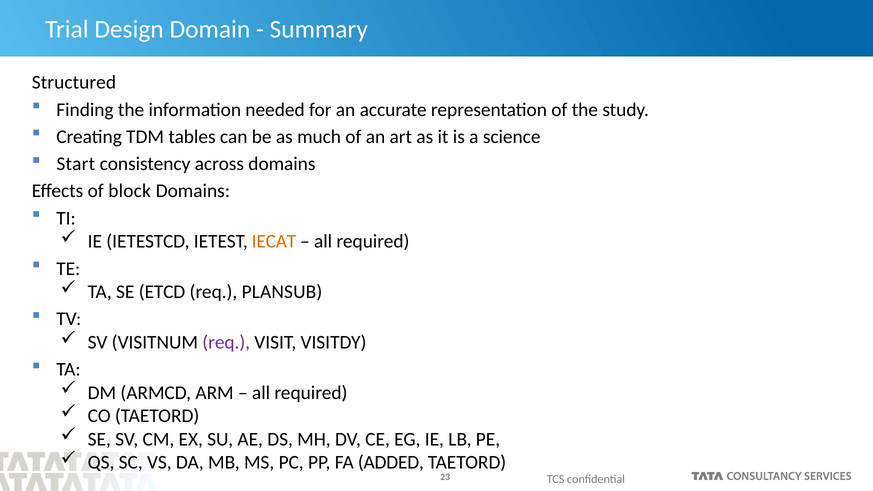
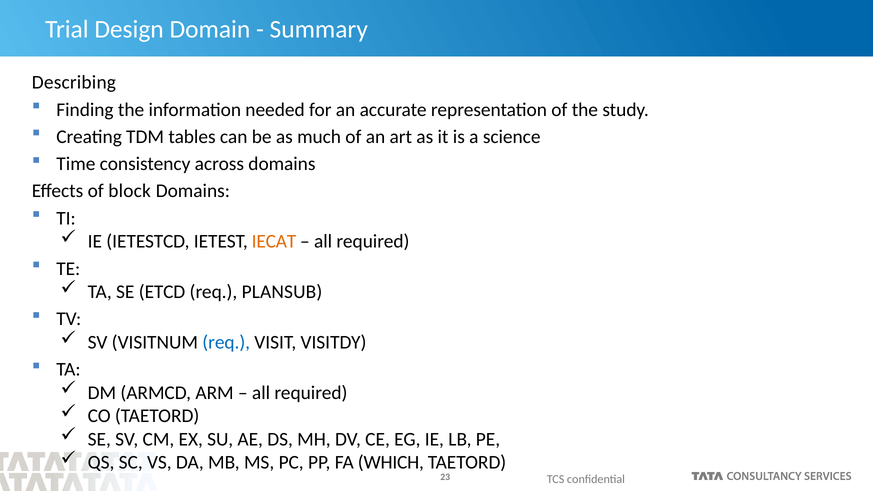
Structured: Structured -> Describing
Start: Start -> Time
req at (226, 342) colour: purple -> blue
ADDED: ADDED -> WHICH
